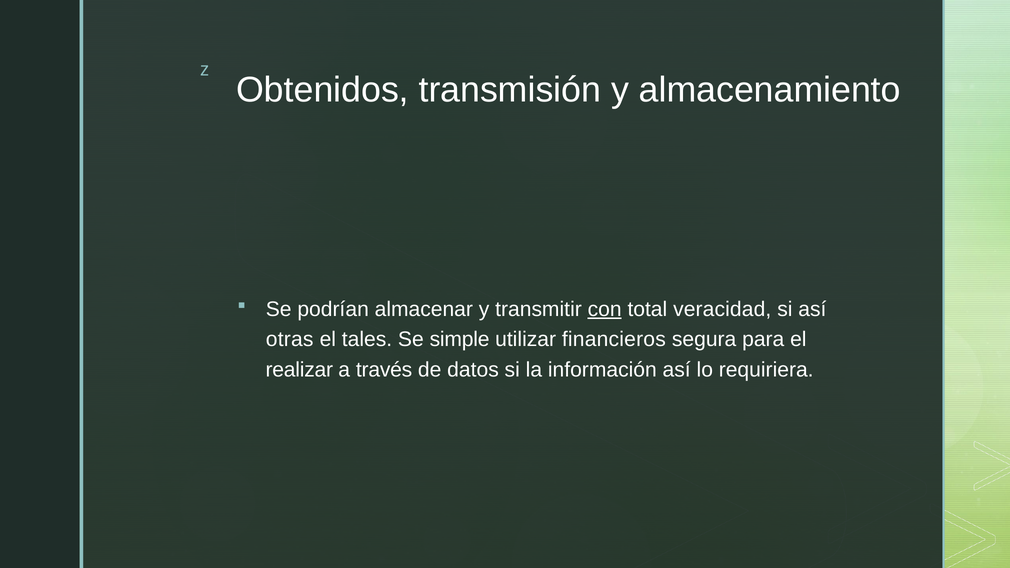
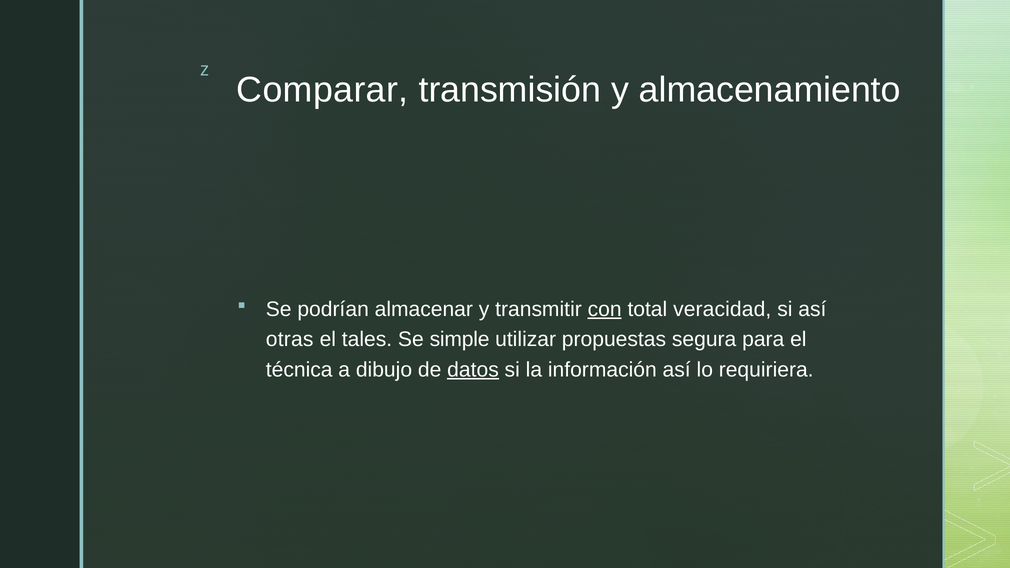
Obtenidos: Obtenidos -> Comparar
financieros: financieros -> propuestas
realizar: realizar -> técnica
través: través -> dibujo
datos underline: none -> present
